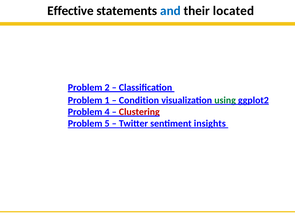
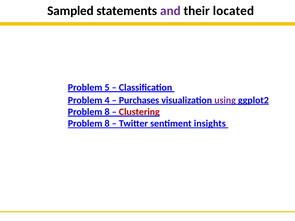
Effective: Effective -> Sampled
and colour: blue -> purple
2: 2 -> 5
1: 1 -> 4
Condition: Condition -> Purchases
using colour: green -> purple
4 at (107, 112): 4 -> 8
5 at (107, 124): 5 -> 8
